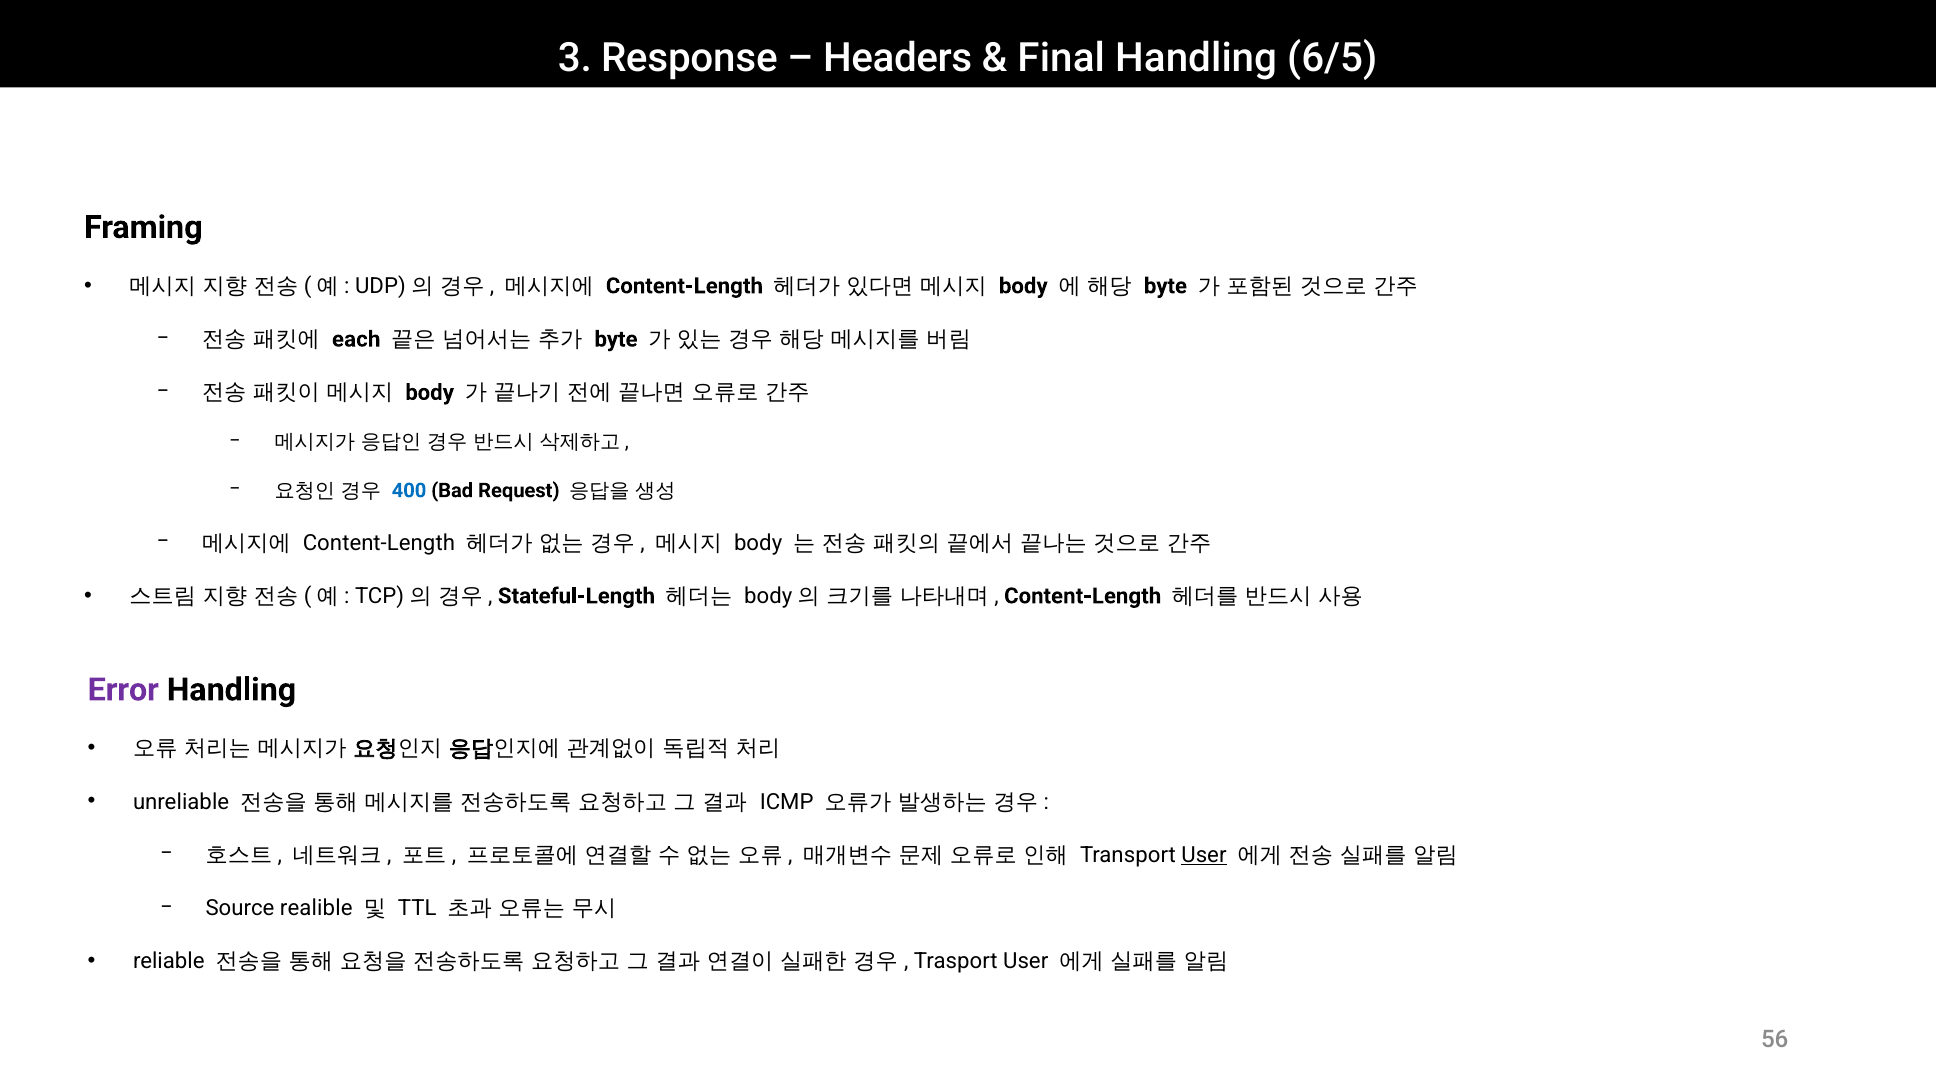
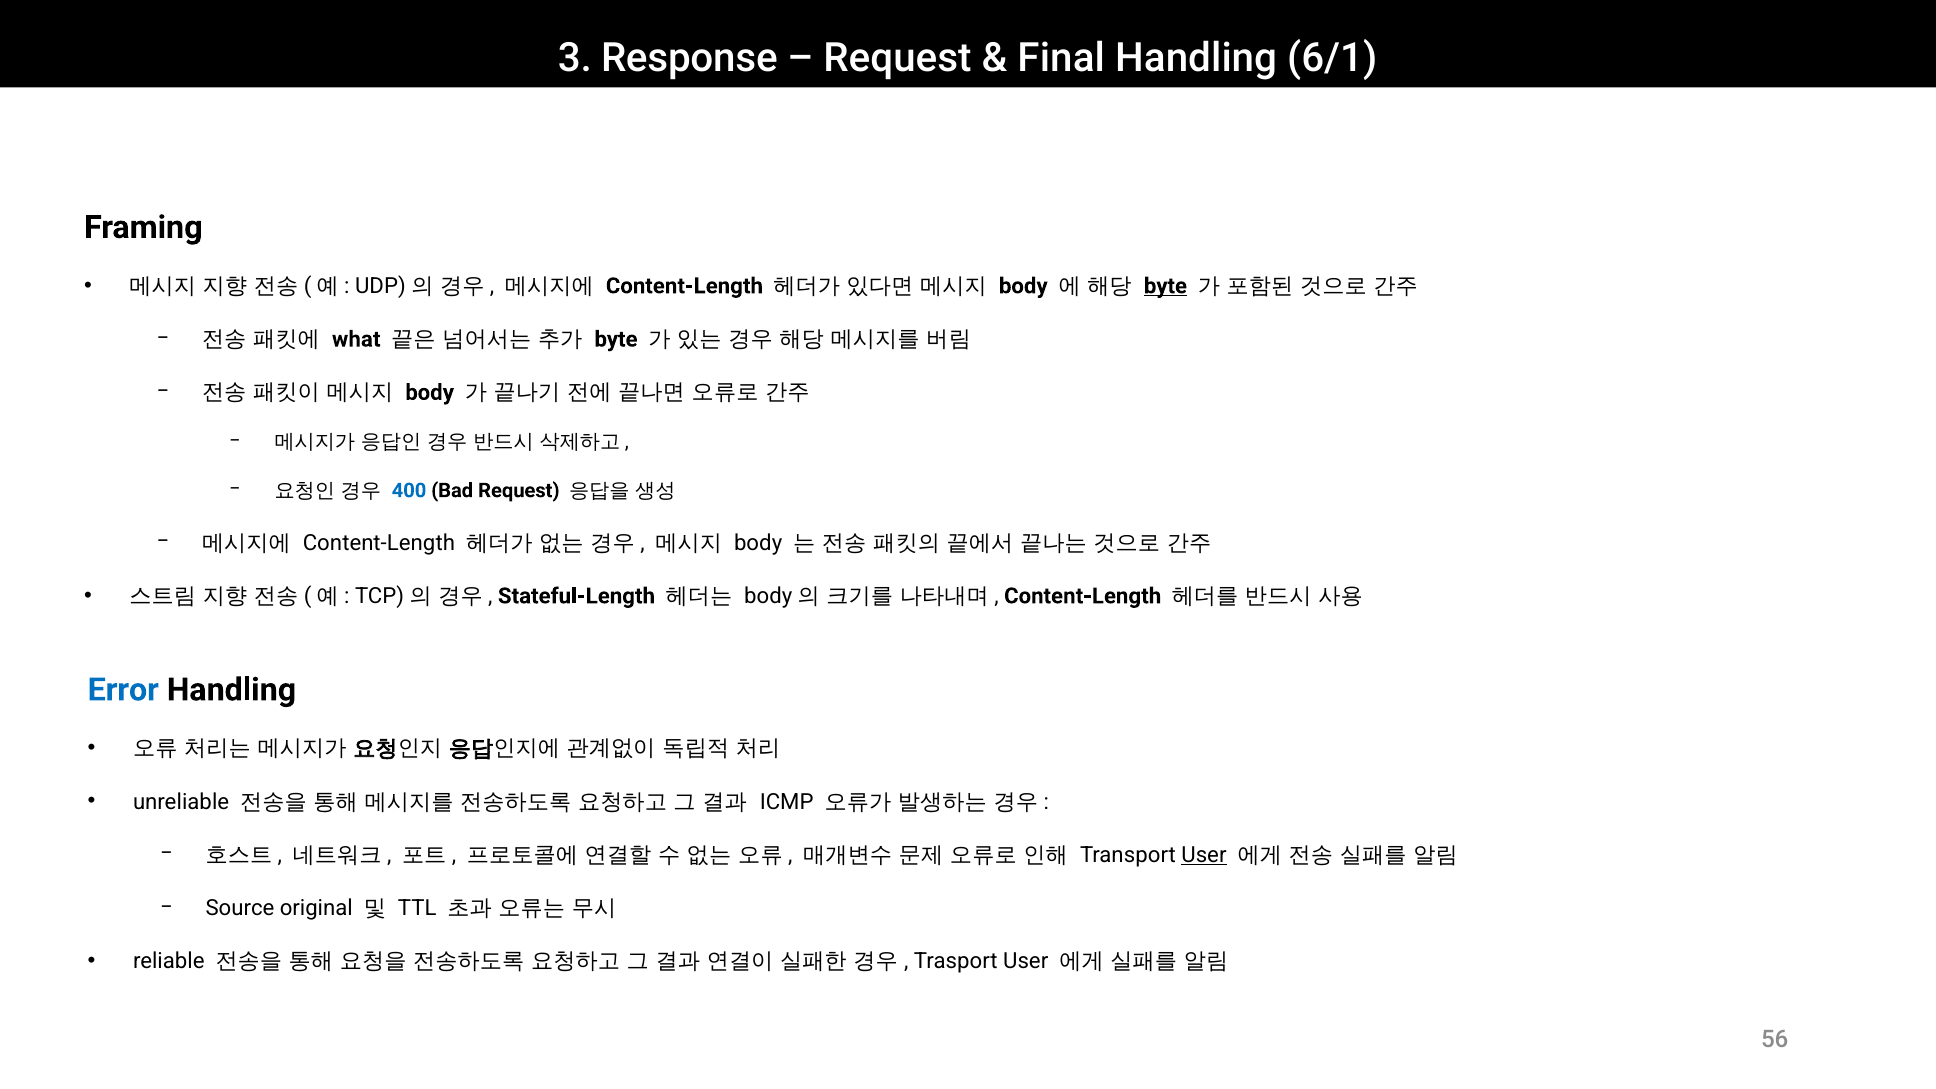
Headers at (898, 58): Headers -> Request
6/5: 6/5 -> 6/1
byte at (1165, 286) underline: none -> present
each: each -> what
Error colour: purple -> blue
realible: realible -> original
